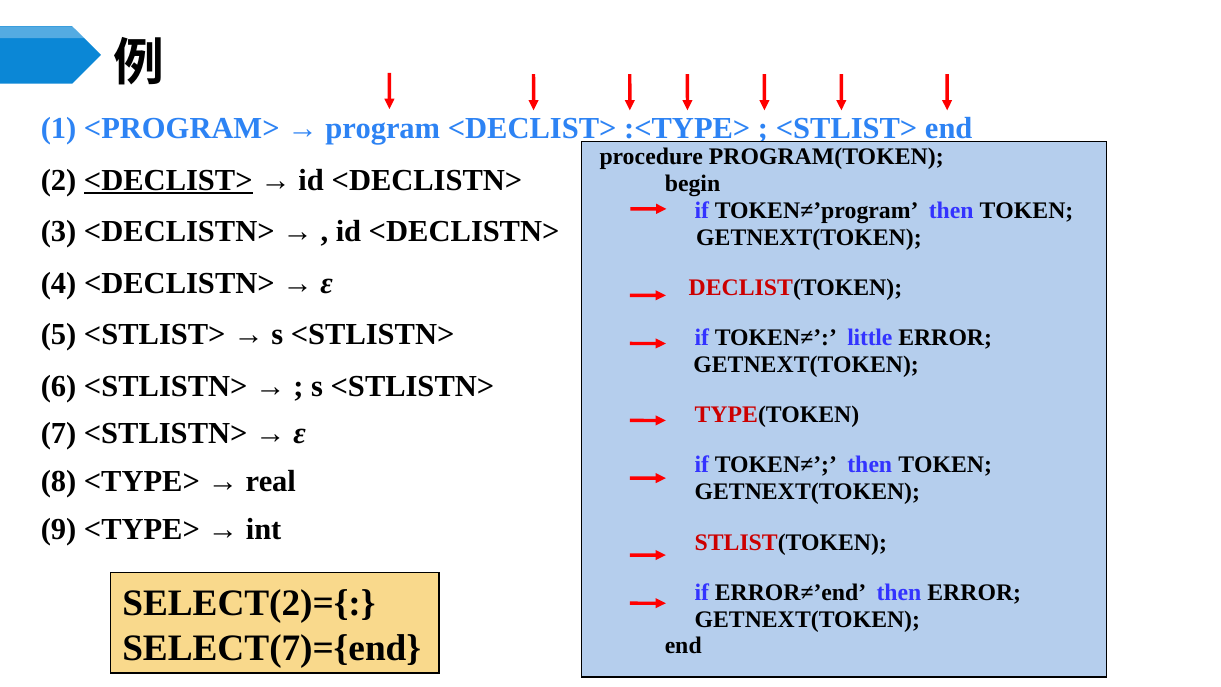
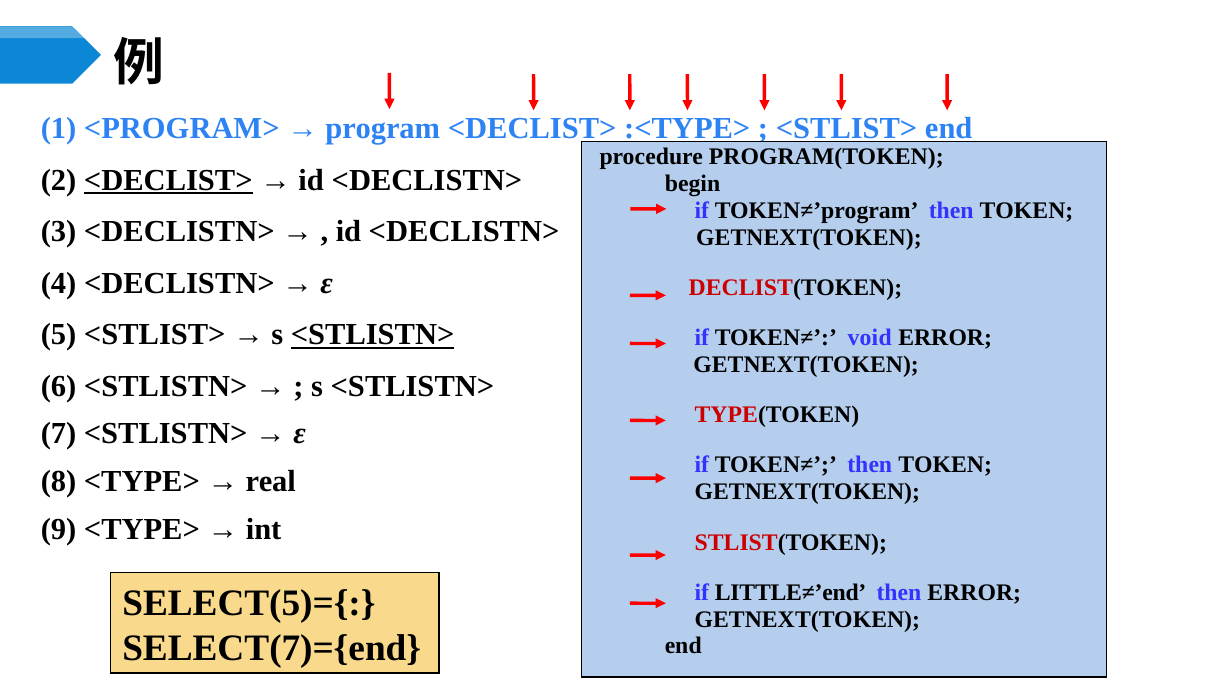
<STLISTN> at (373, 335) underline: none -> present
little: little -> void
ERROR≠’end: ERROR≠’end -> LITTLE≠’end
SELECT(2)={: SELECT(2)={ -> SELECT(5)={
